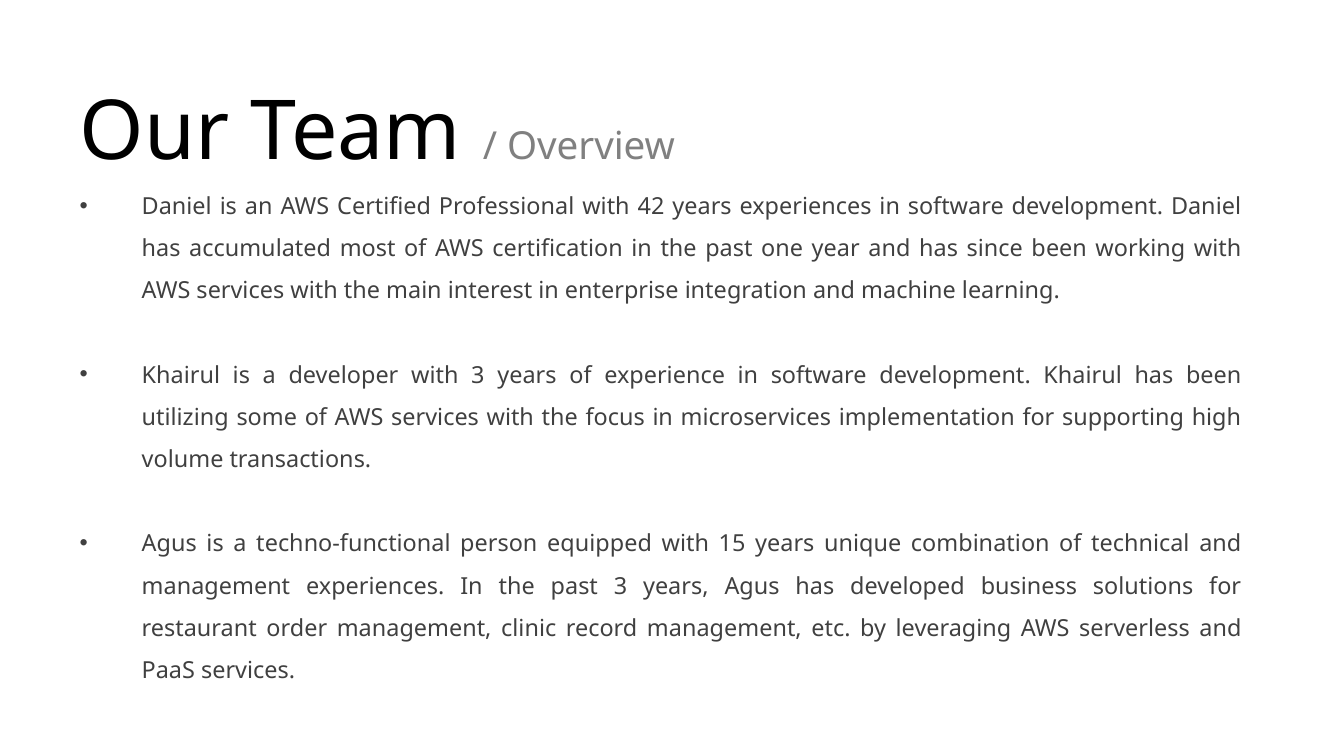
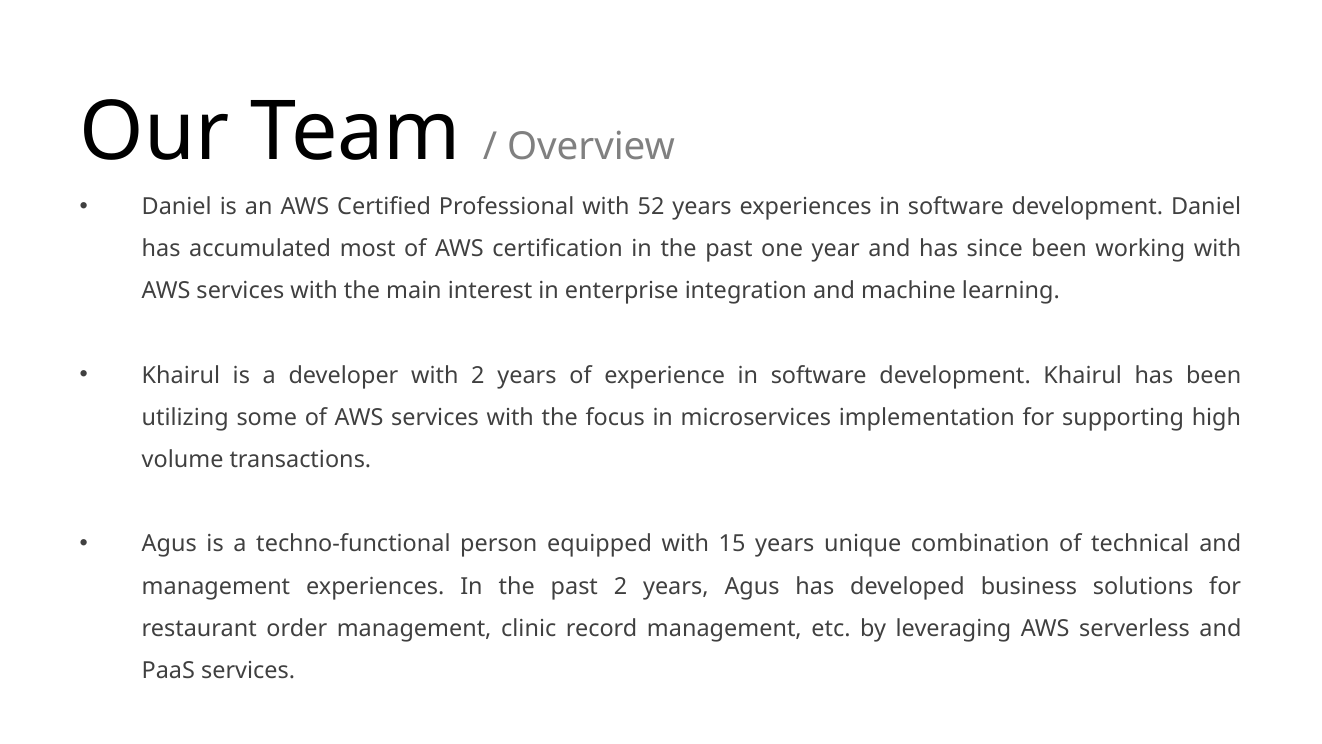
42: 42 -> 52
with 3: 3 -> 2
past 3: 3 -> 2
